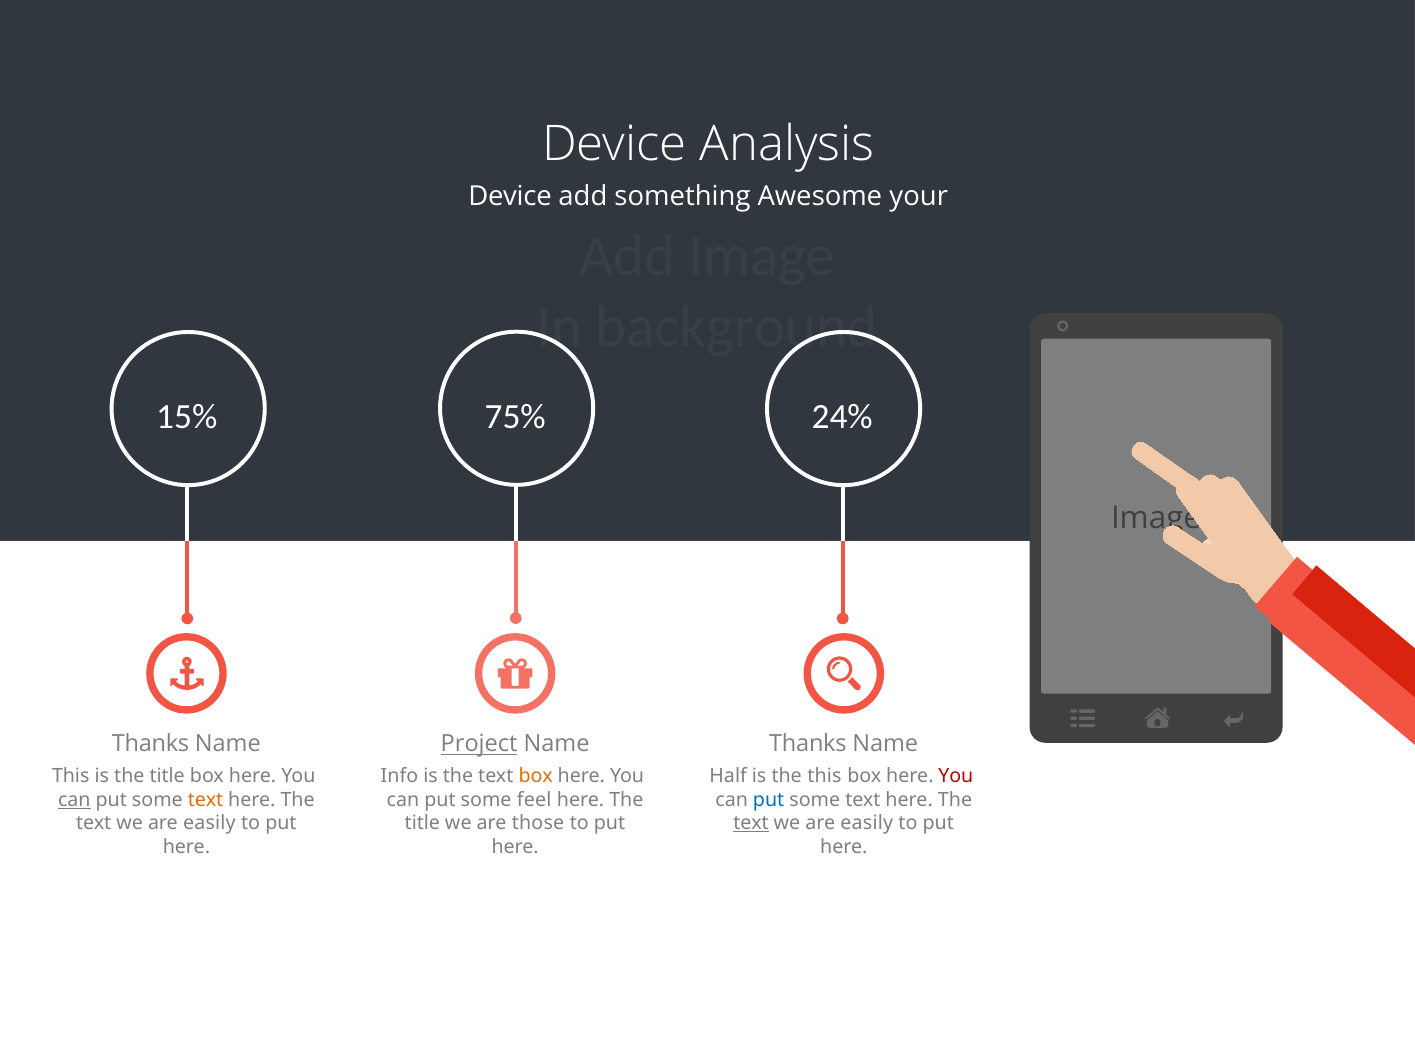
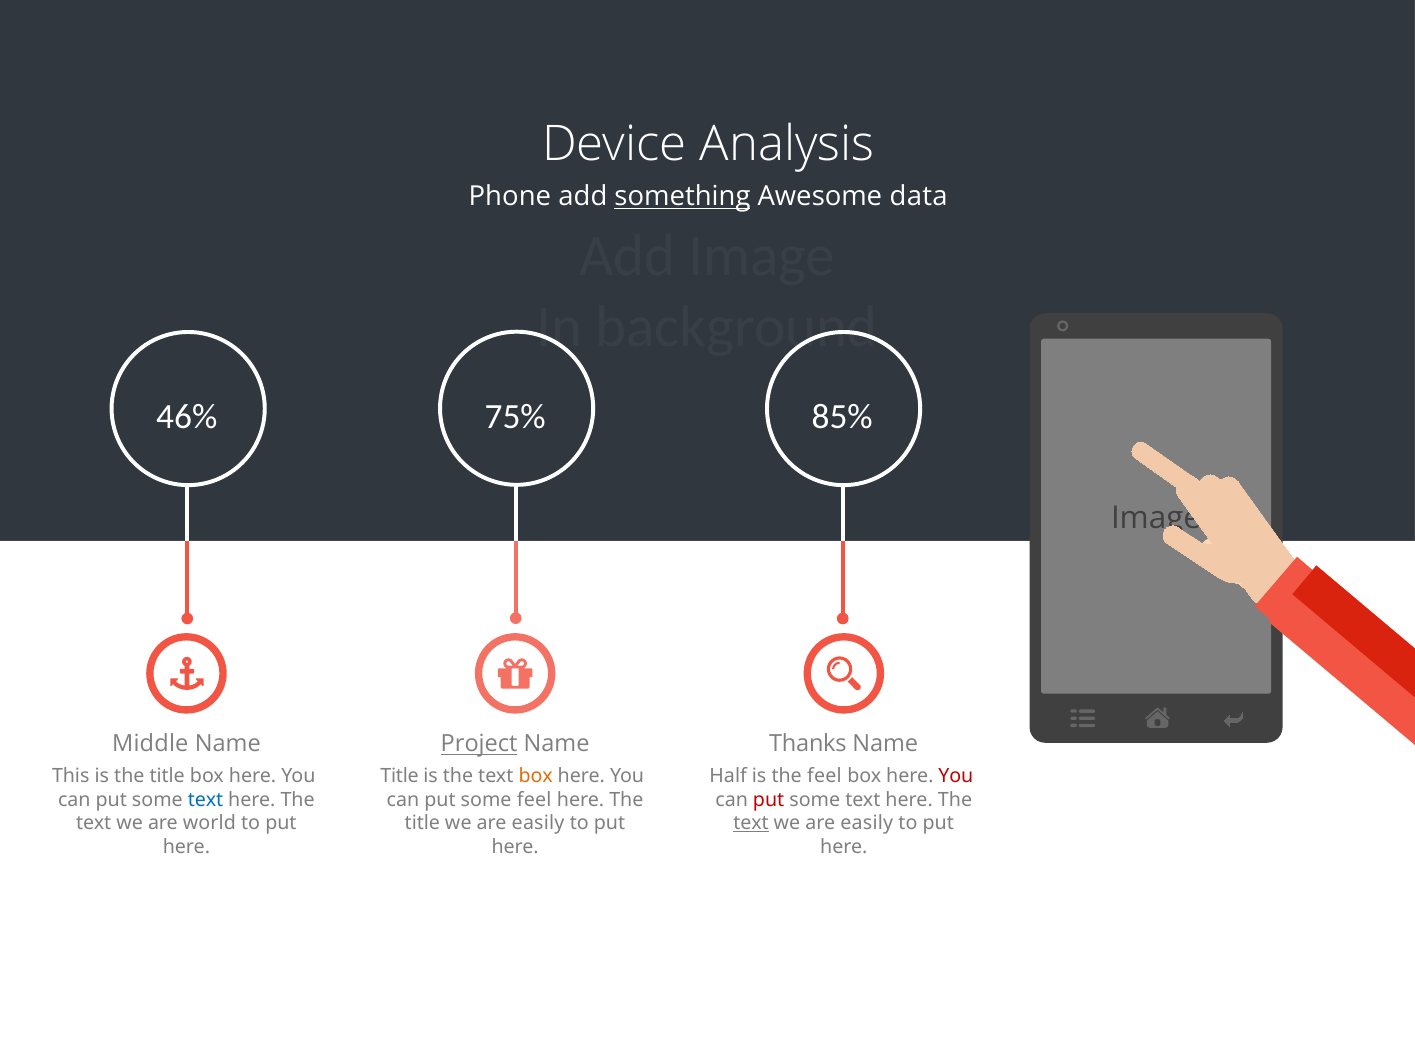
Device at (510, 197): Device -> Phone
something underline: none -> present
your: your -> data
15%: 15% -> 46%
24%: 24% -> 85%
Thanks at (151, 744): Thanks -> Middle
Info at (399, 776): Info -> Title
the this: this -> feel
can at (74, 800) underline: present -> none
text at (206, 800) colour: orange -> blue
put at (769, 800) colour: blue -> red
easily at (209, 823): easily -> world
those at (538, 823): those -> easily
